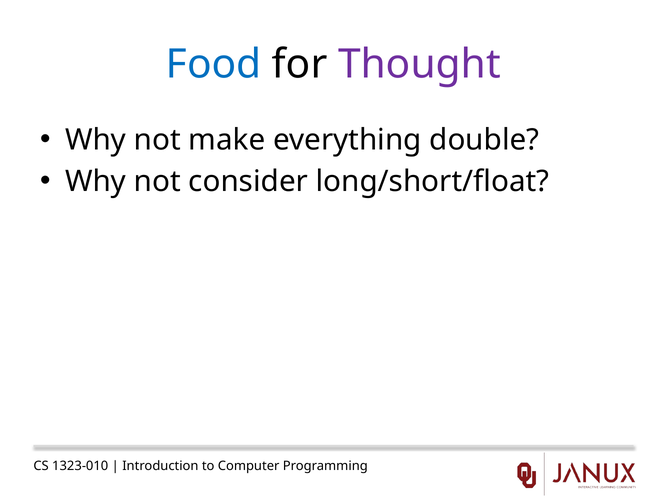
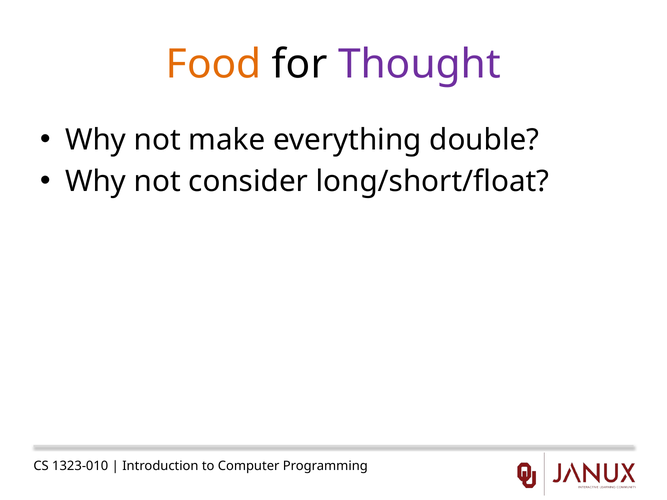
Food colour: blue -> orange
